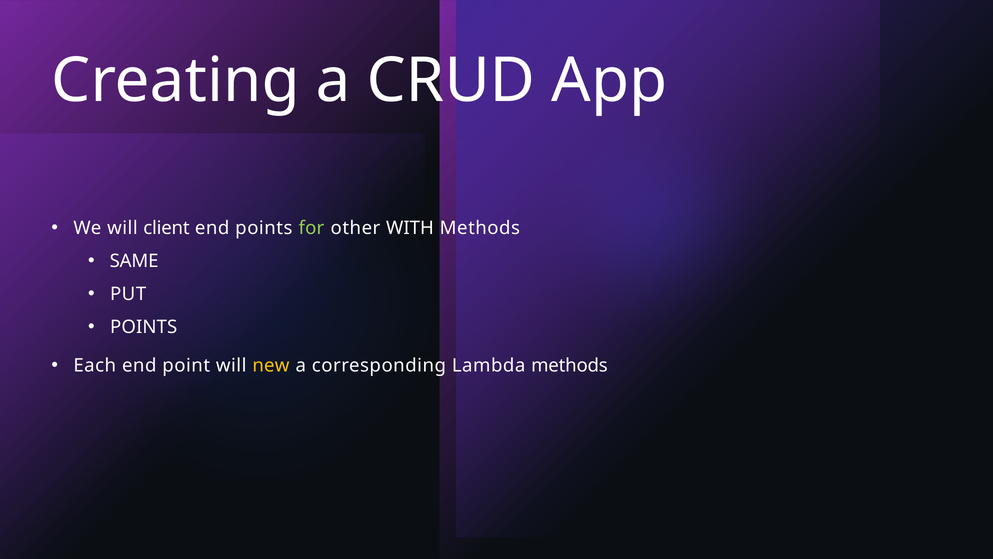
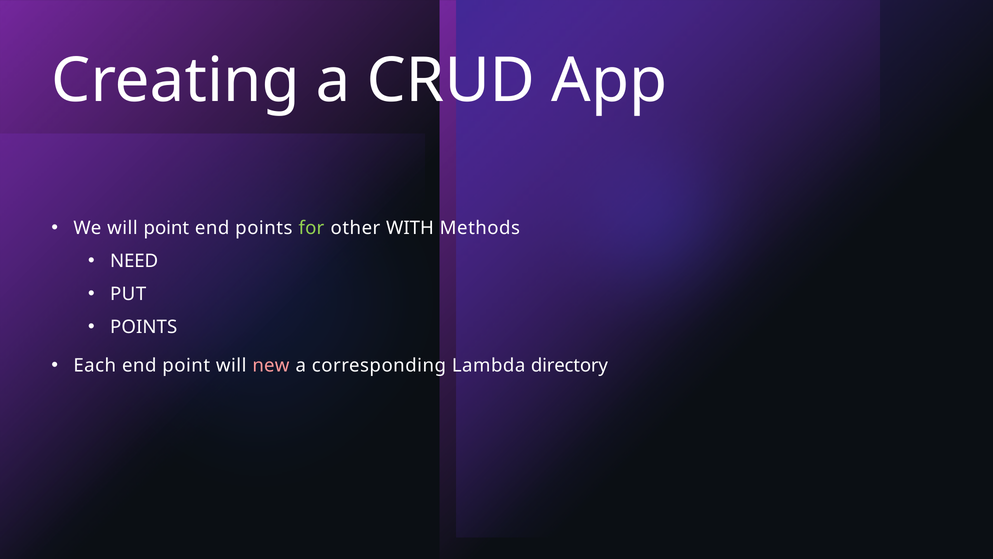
will client: client -> point
SAME: SAME -> NEED
new colour: yellow -> pink
Lambda methods: methods -> directory
